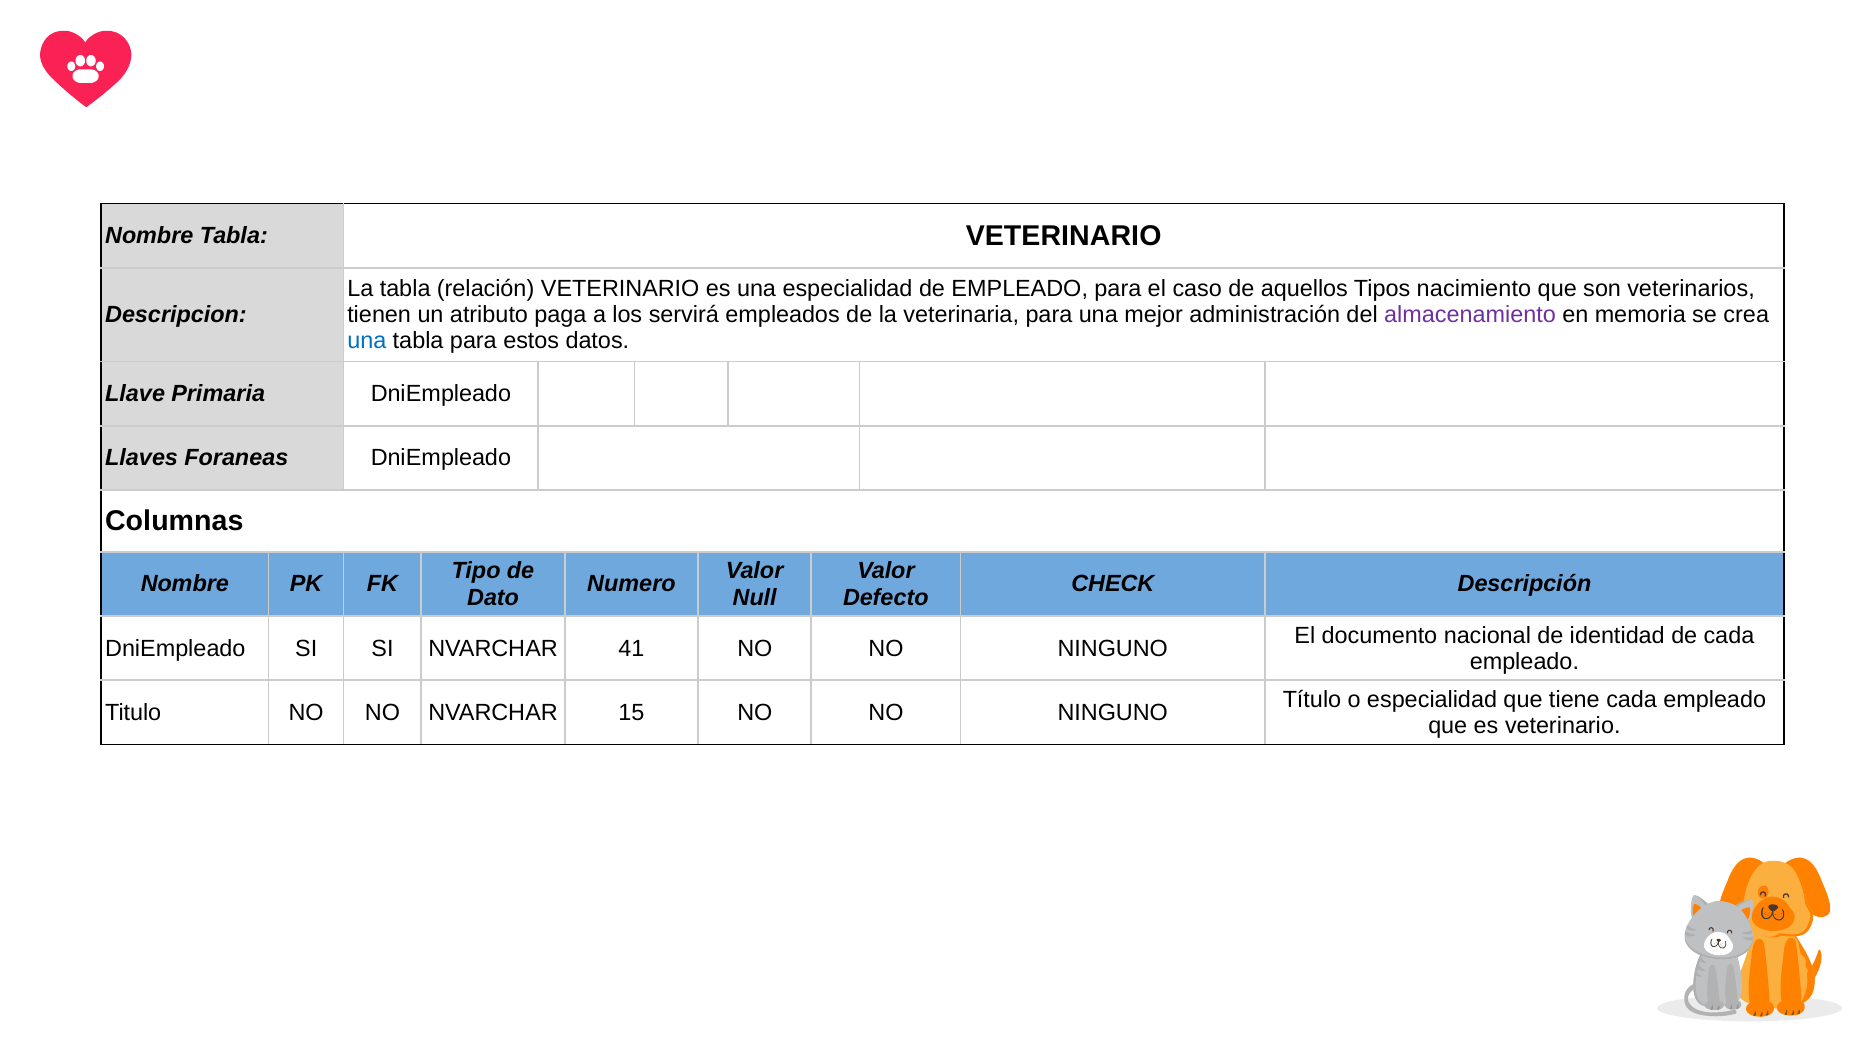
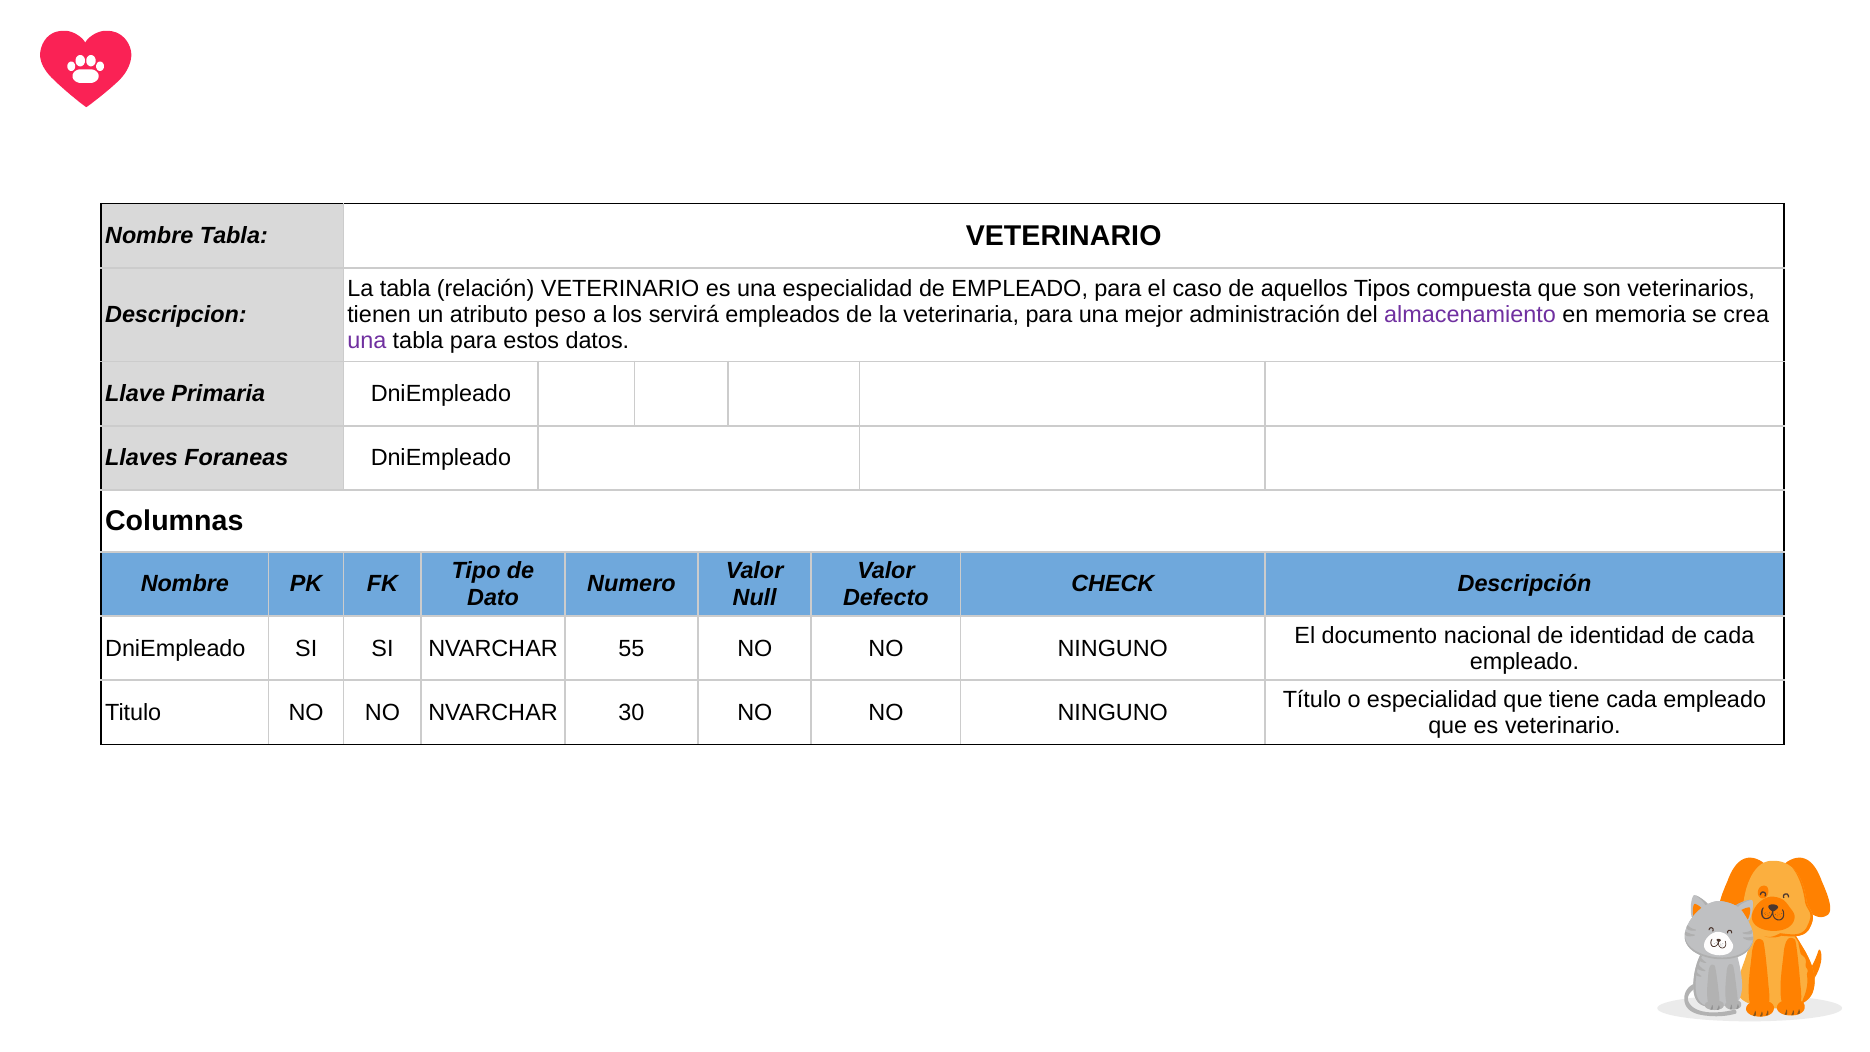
nacimiento: nacimiento -> compuesta
paga: paga -> peso
una at (367, 341) colour: blue -> purple
41: 41 -> 55
15: 15 -> 30
